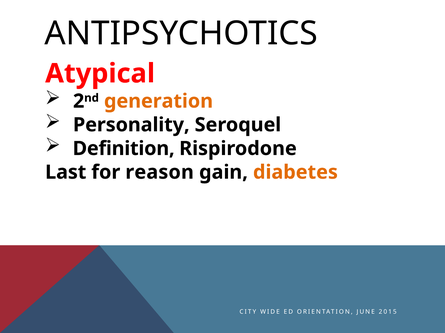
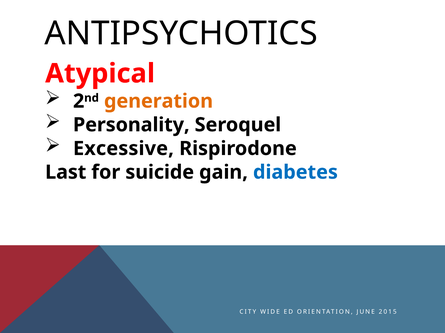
Definition: Definition -> Excessive
reason: reason -> suicide
diabetes colour: orange -> blue
